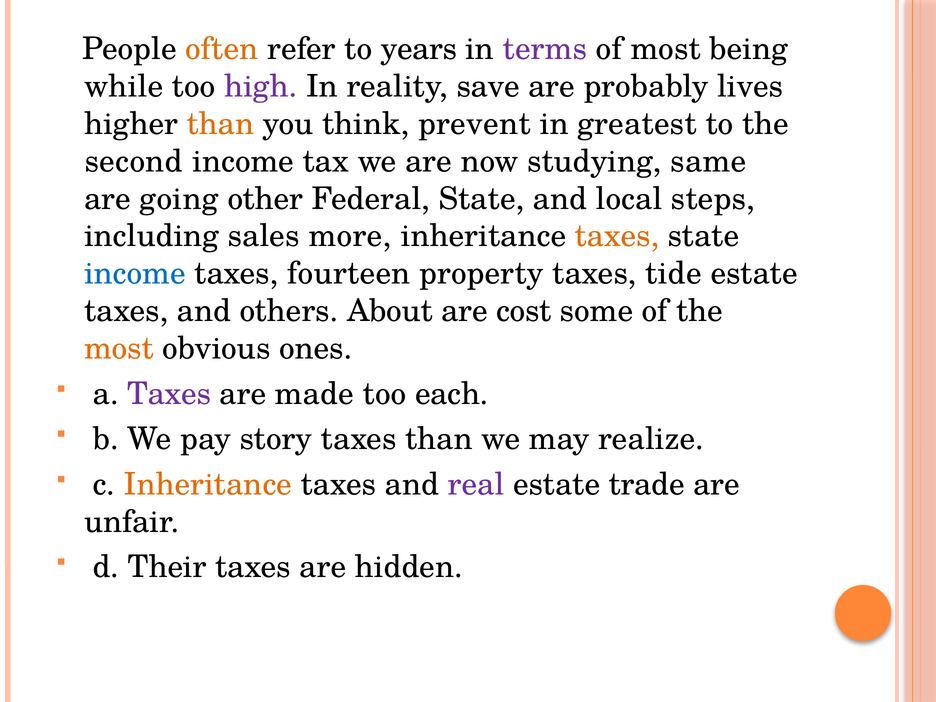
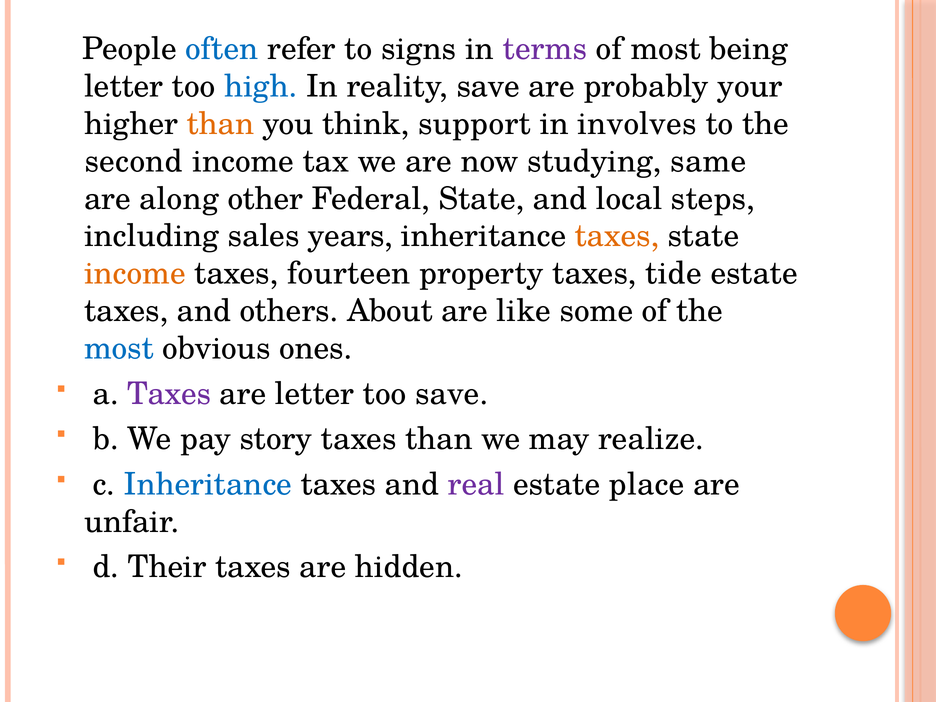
often colour: orange -> blue
years: years -> signs
while at (124, 86): while -> letter
high colour: purple -> blue
lives: lives -> your
prevent: prevent -> support
greatest: greatest -> involves
going: going -> along
more: more -> years
income at (135, 274) colour: blue -> orange
cost: cost -> like
most at (119, 349) colour: orange -> blue
are made: made -> letter
too each: each -> save
Inheritance at (208, 484) colour: orange -> blue
trade: trade -> place
